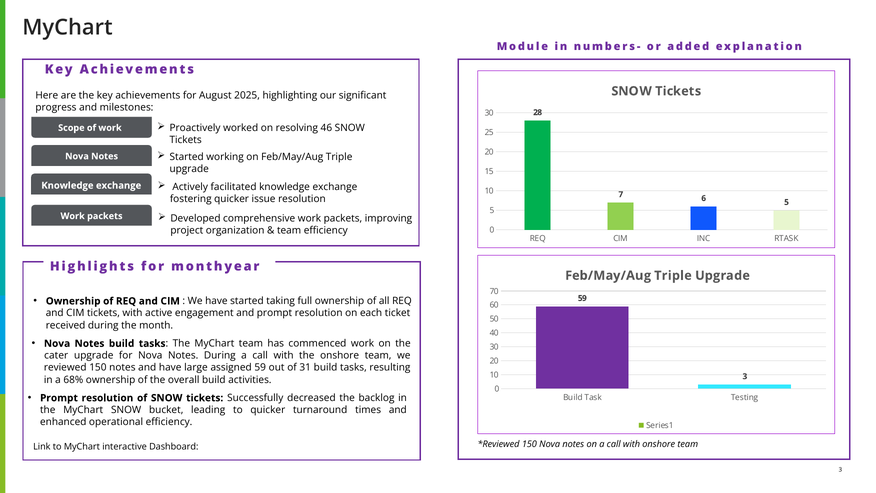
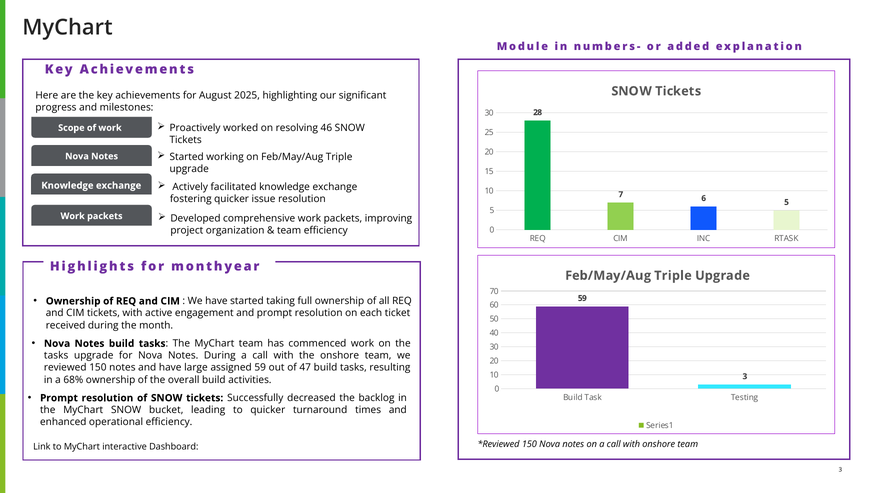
cater at (56, 355): cater -> tasks
31: 31 -> 47
